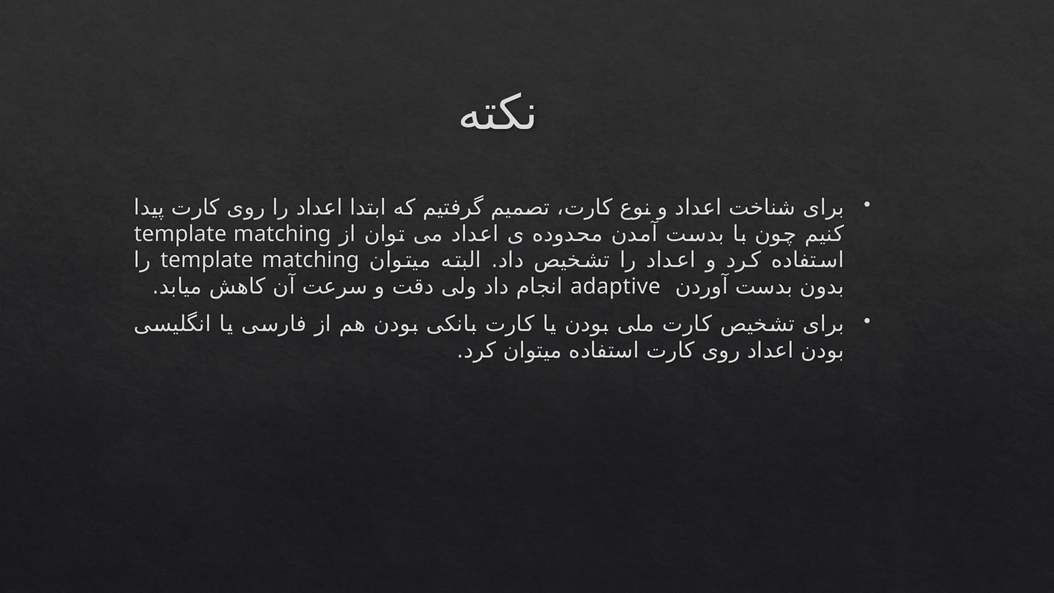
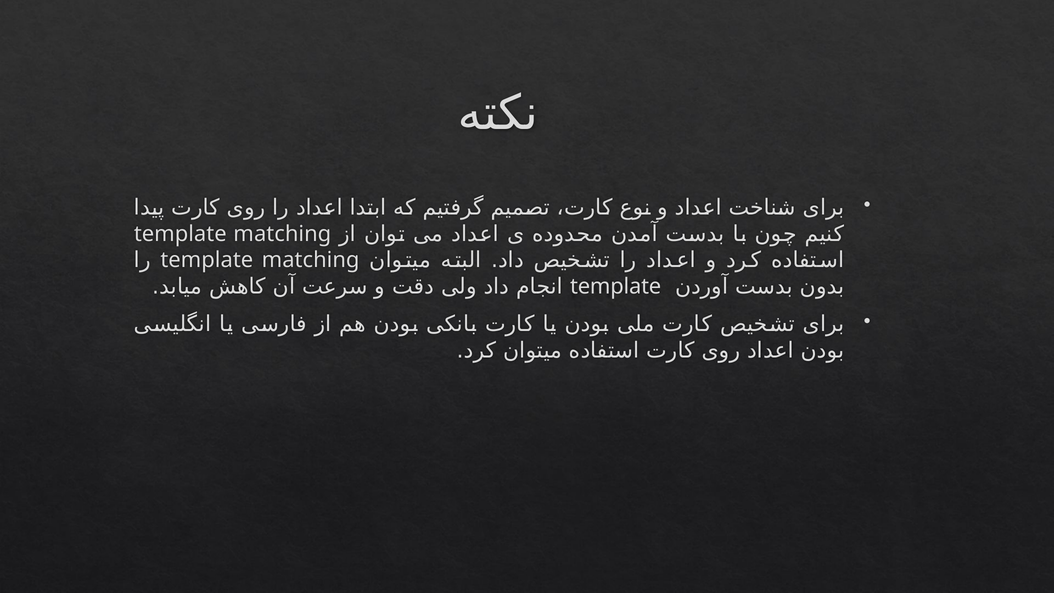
adaptive at (615, 287): adaptive -> template
